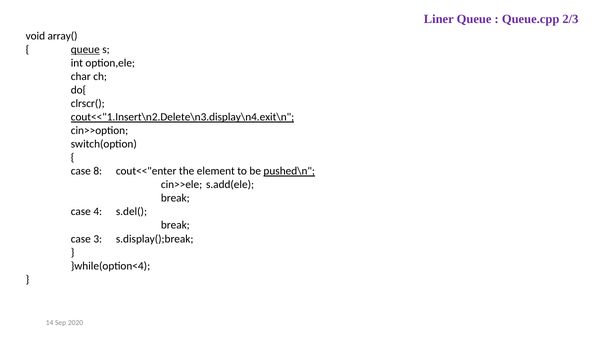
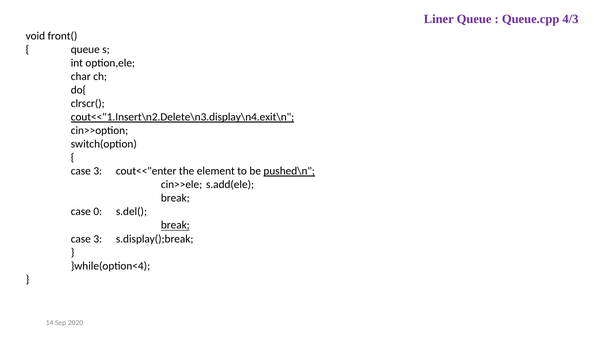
2/3: 2/3 -> 4/3
array(: array( -> front(
queue at (85, 50) underline: present -> none
8 at (98, 171): 8 -> 3
4: 4 -> 0
break at (175, 225) underline: none -> present
